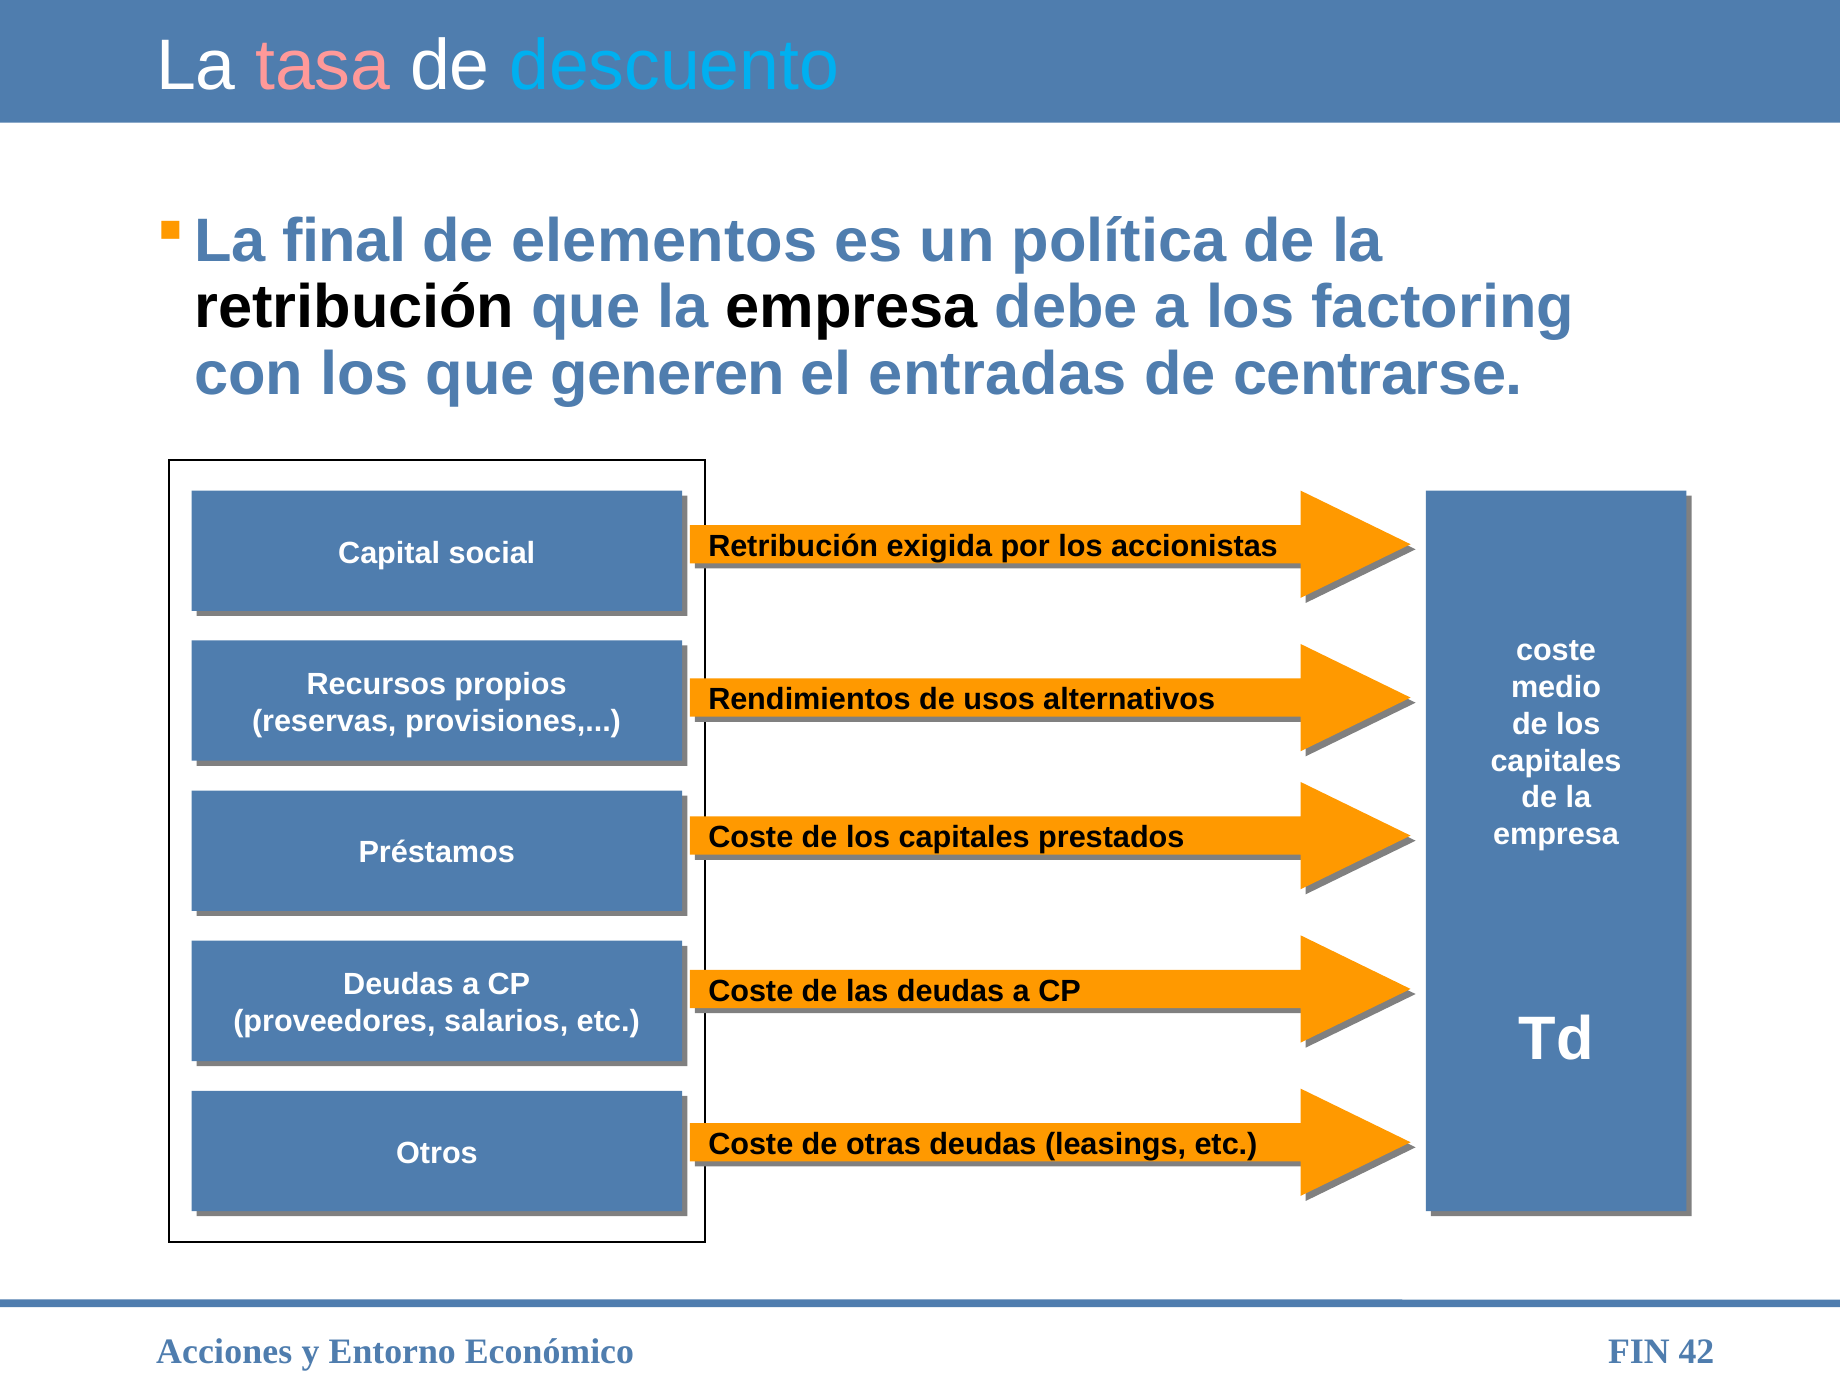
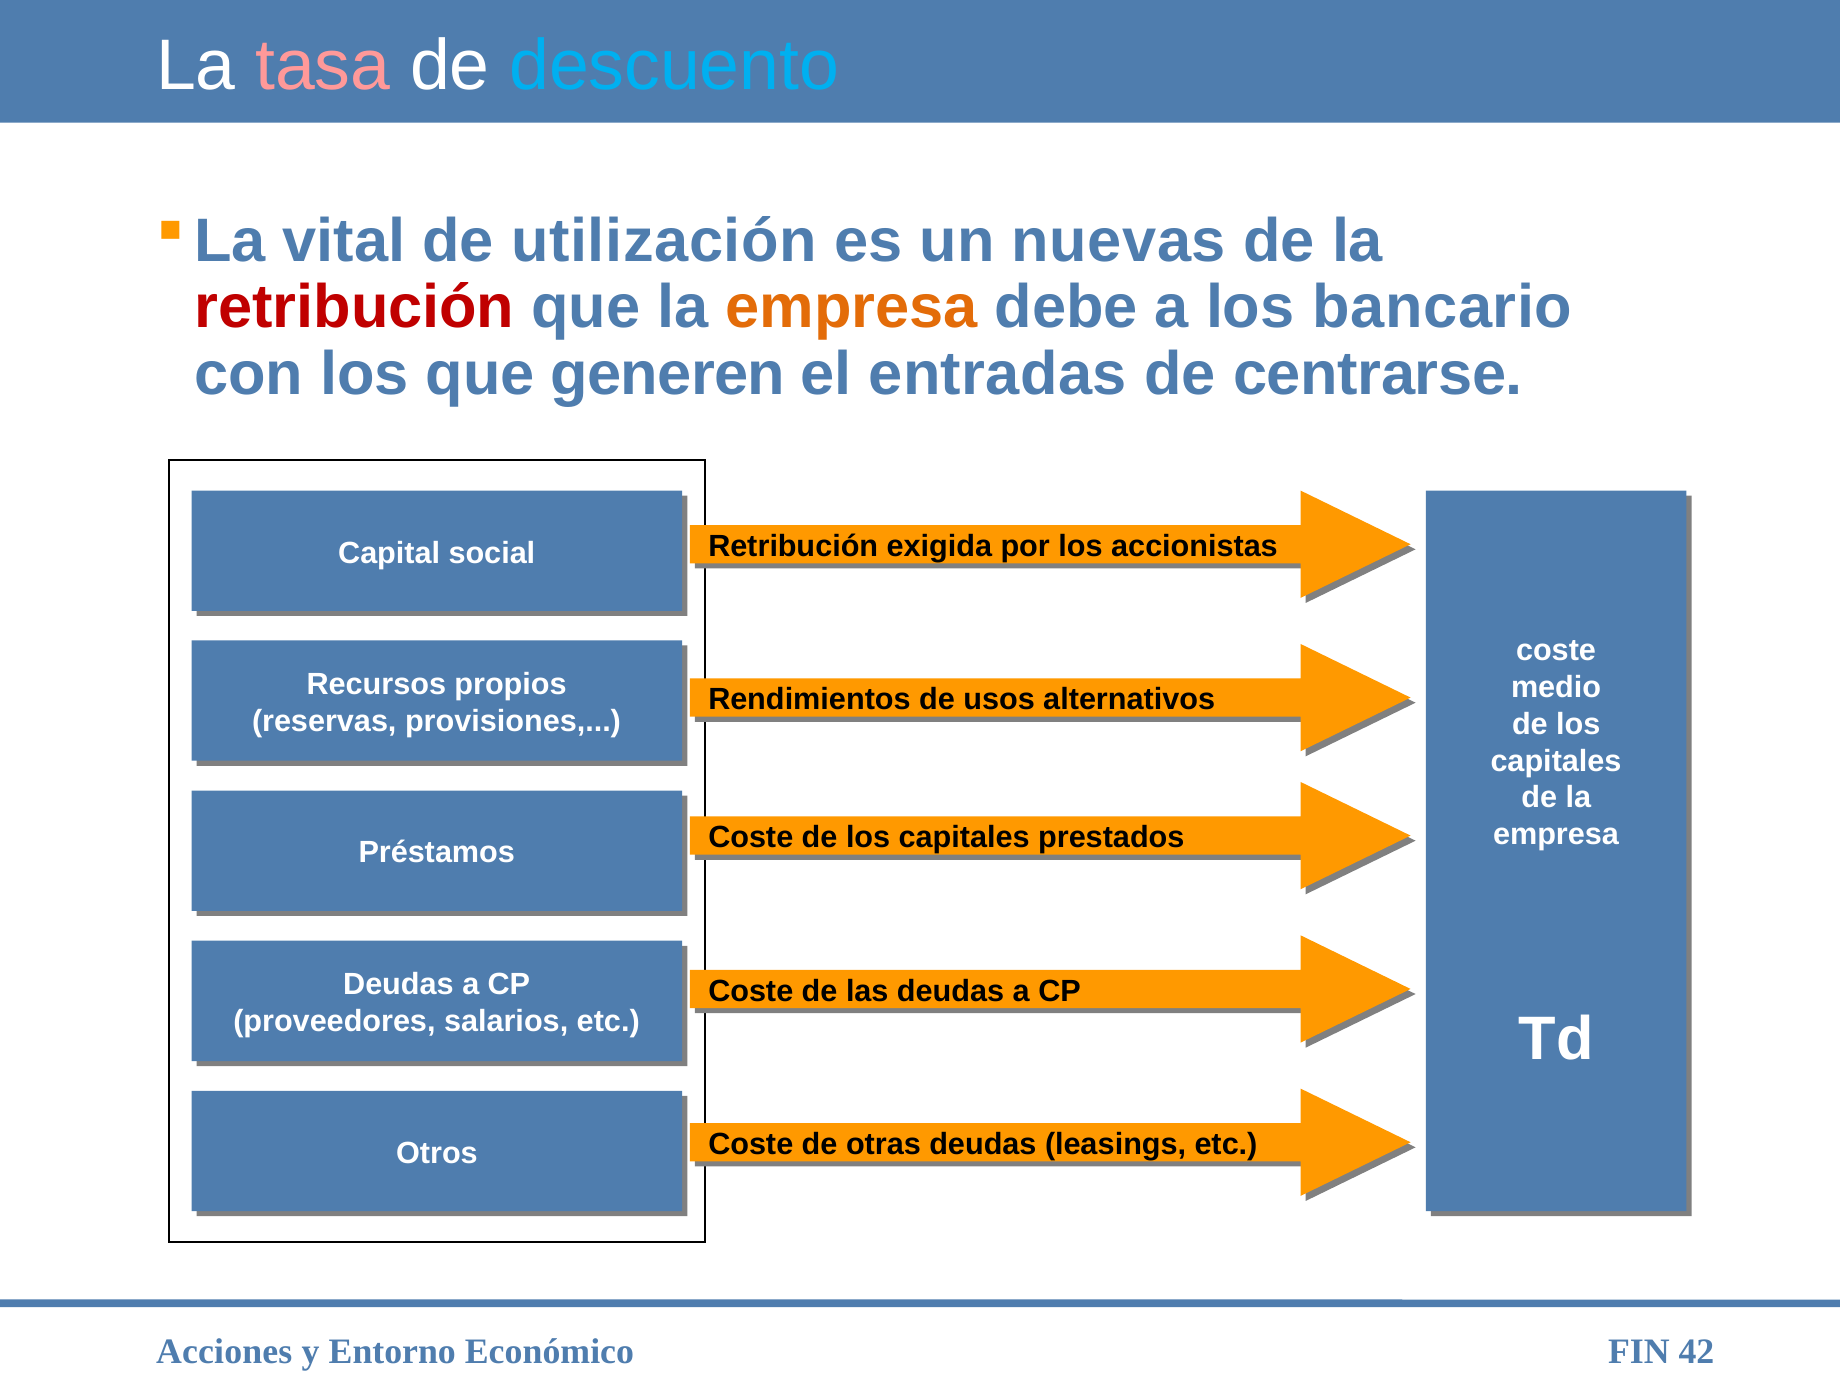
final: final -> vital
elementos: elementos -> utilización
política: política -> nuevas
retribución at (354, 308) colour: black -> red
empresa at (852, 308) colour: black -> orange
factoring: factoring -> bancario
